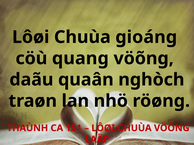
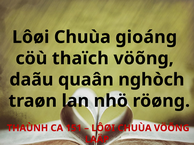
quang: quang -> thaïch
